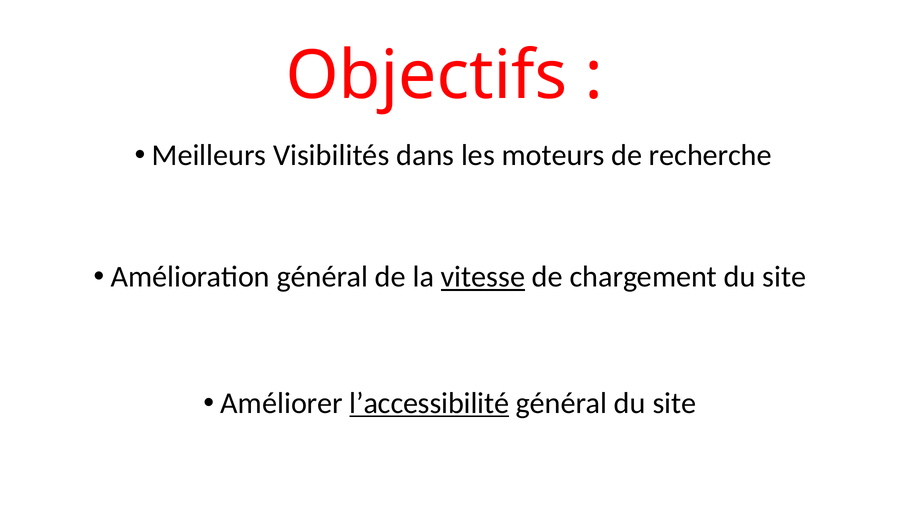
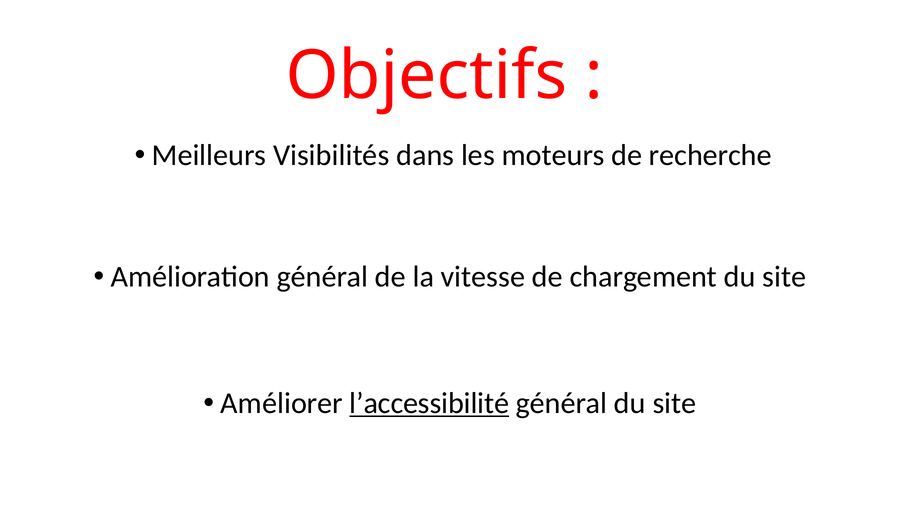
vitesse underline: present -> none
